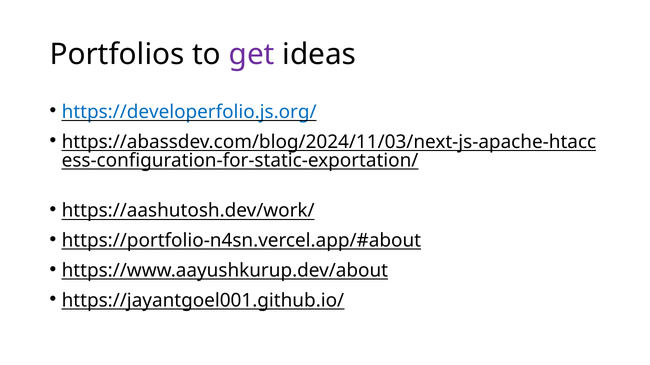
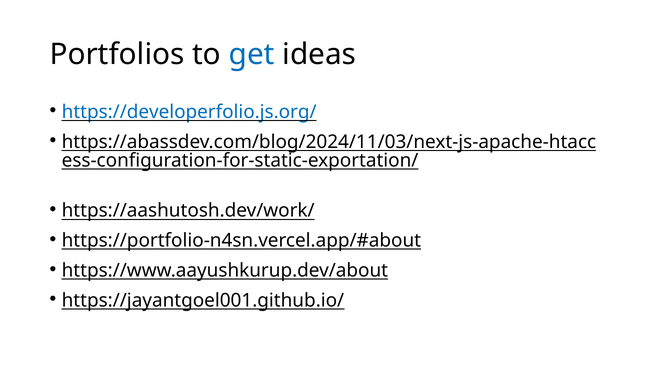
get colour: purple -> blue
